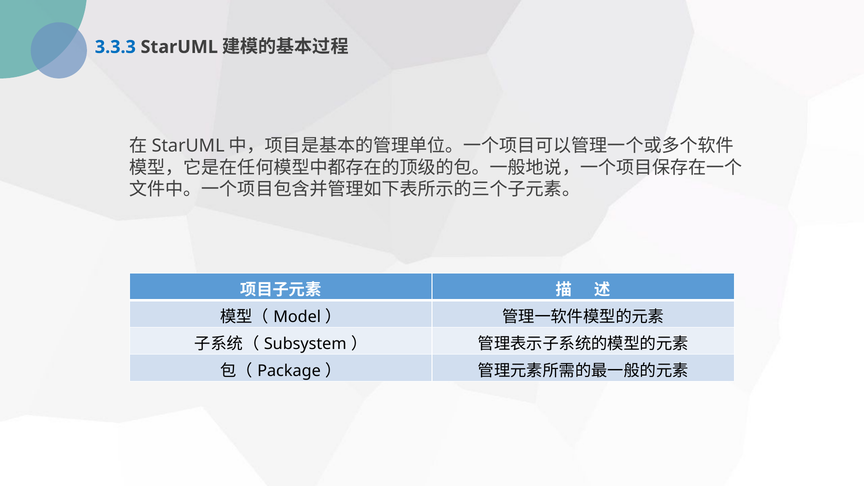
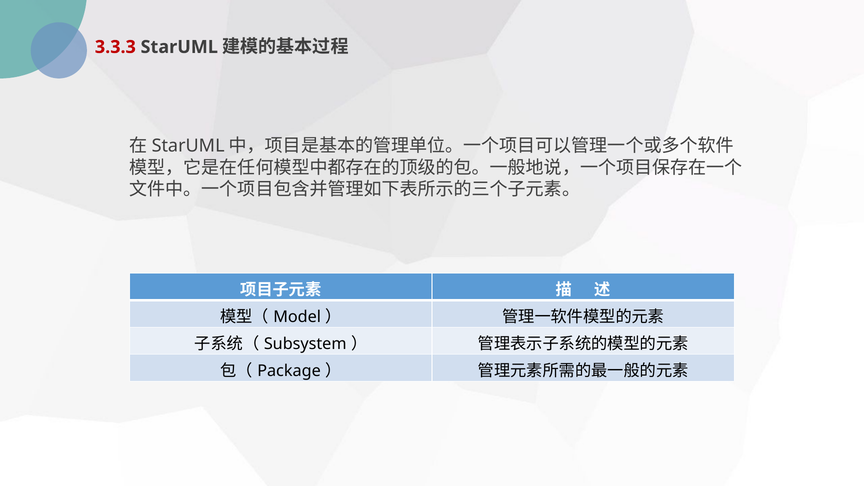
3.3.3 colour: blue -> red
